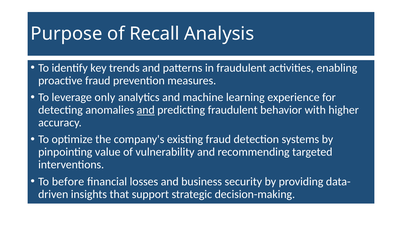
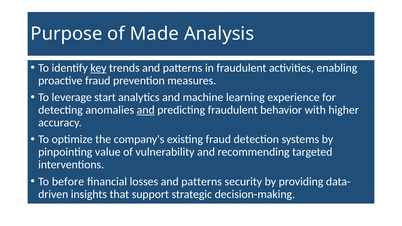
Recall: Recall -> Made
key underline: none -> present
only: only -> start
losses and business: business -> patterns
